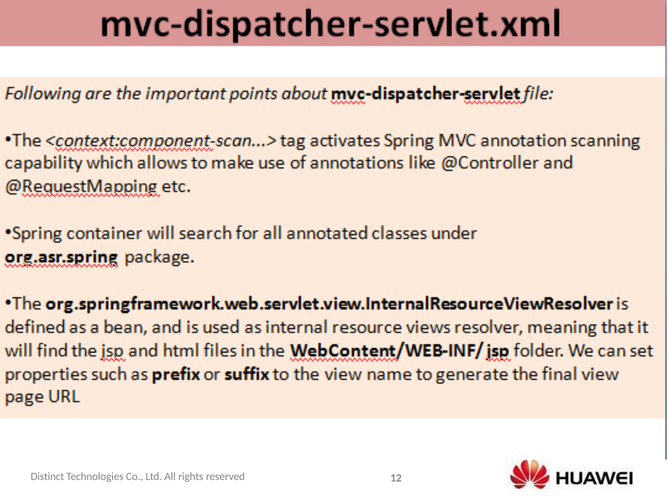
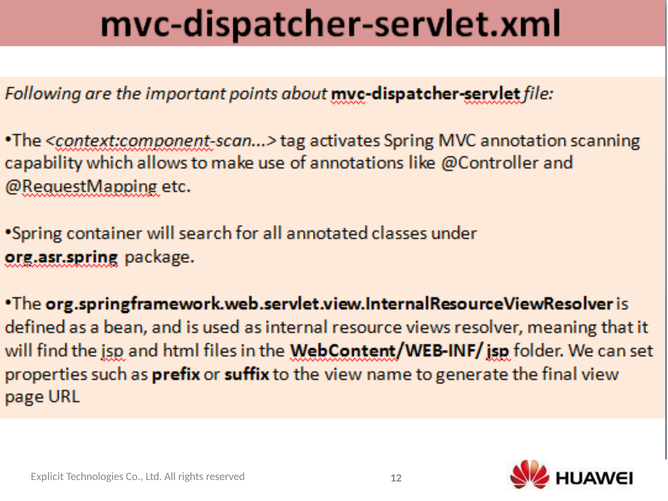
Distinct: Distinct -> Explicit
